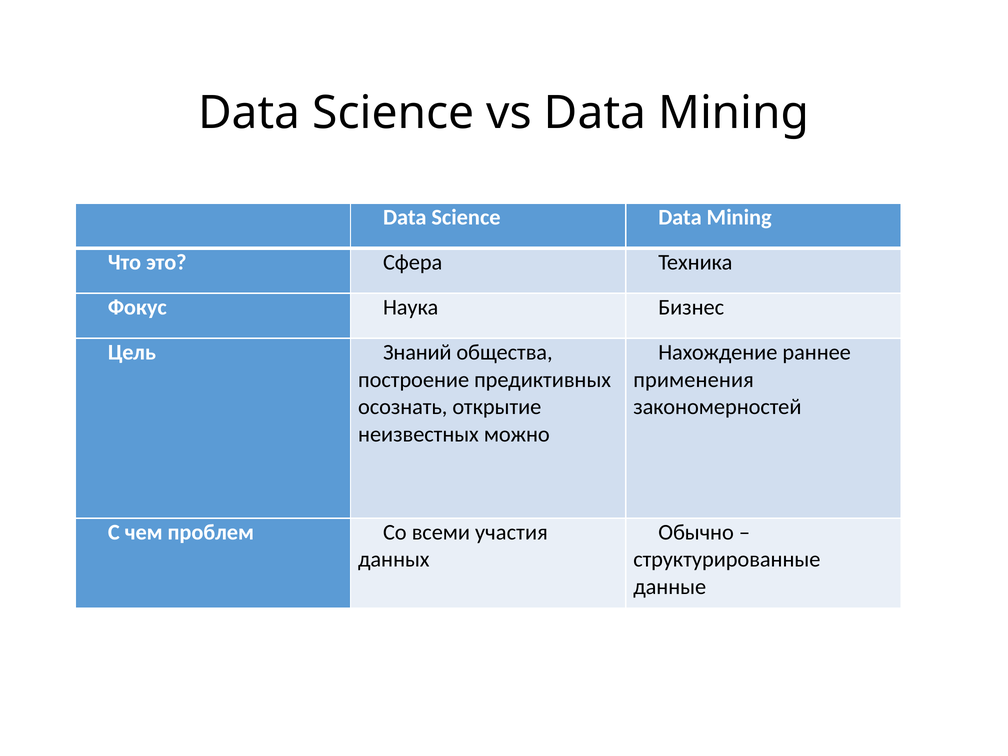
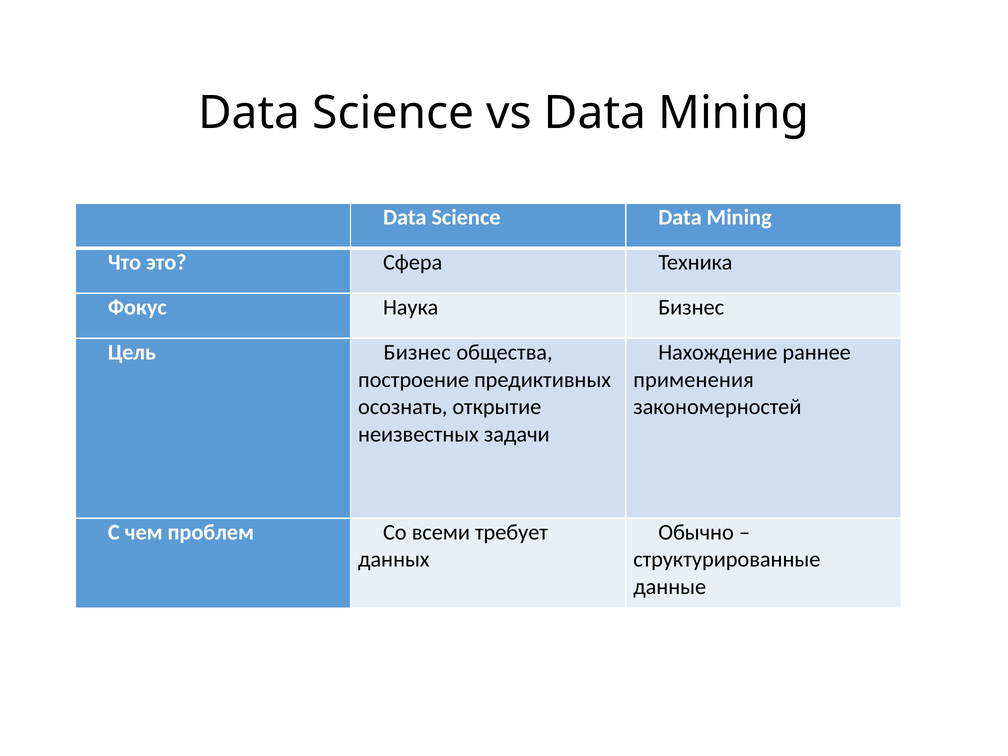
Цель Знаний: Знаний -> Бизнес
можно: можно -> задачи
участия: участия -> требует
